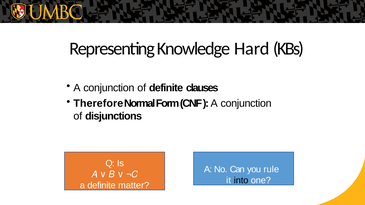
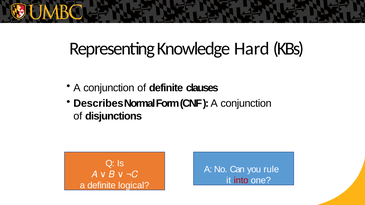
Therefore: Therefore -> Describes
into colour: black -> red
matter: matter -> logical
